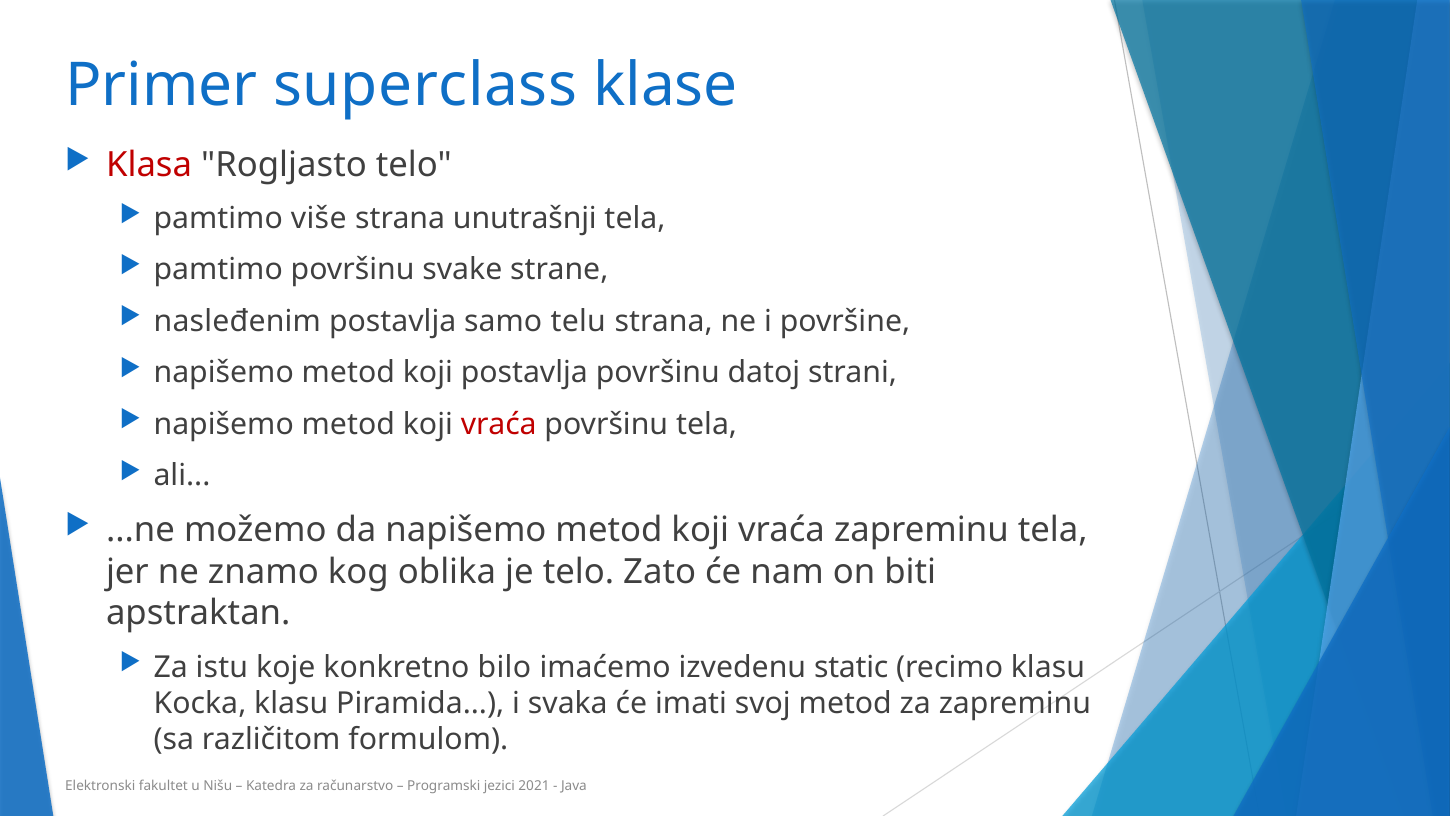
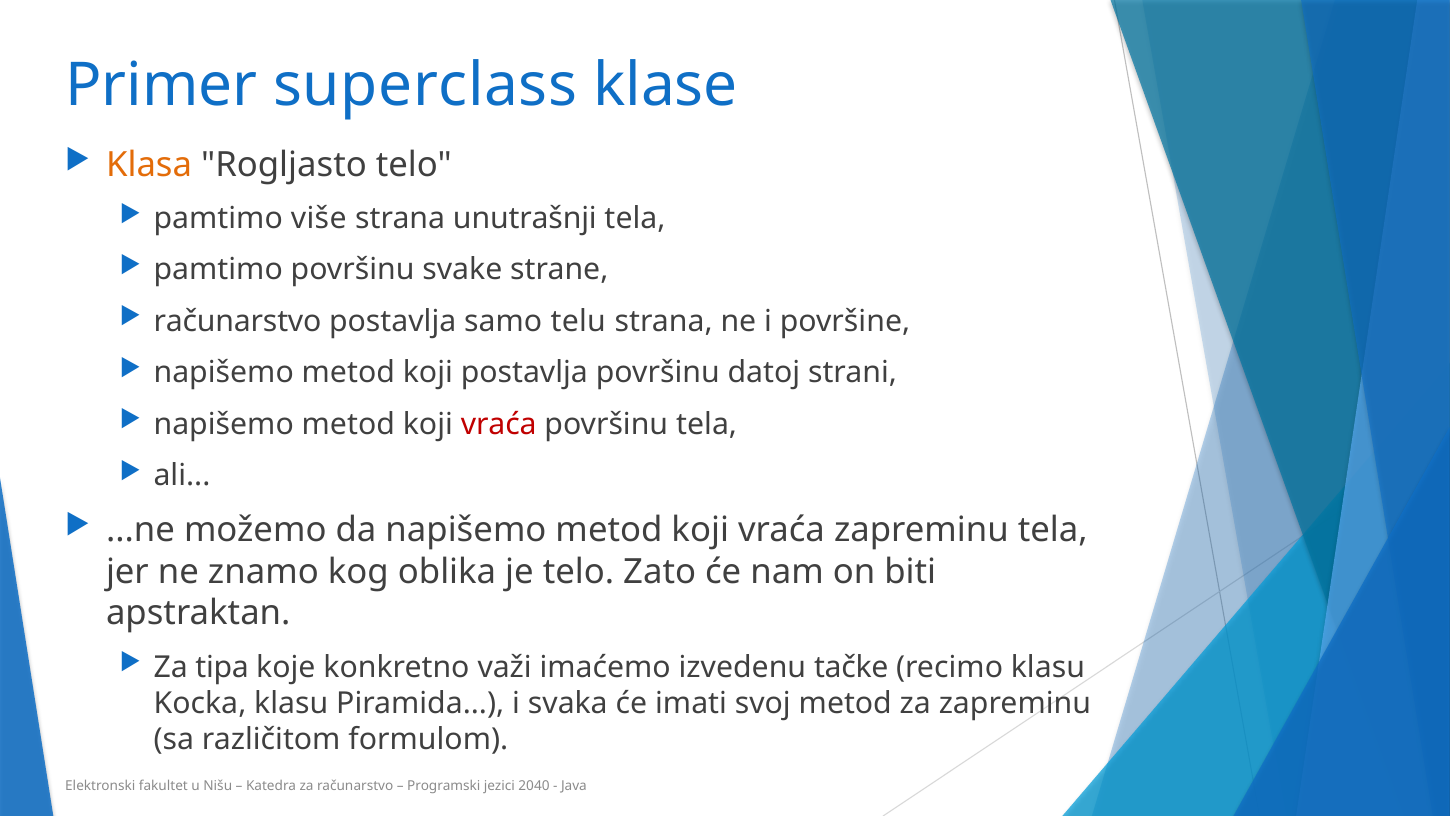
Klasa colour: red -> orange
nasleđenim at (237, 321): nasleđenim -> računarstvo
istu: istu -> tipa
bilo: bilo -> važi
static: static -> tačke
2021: 2021 -> 2040
